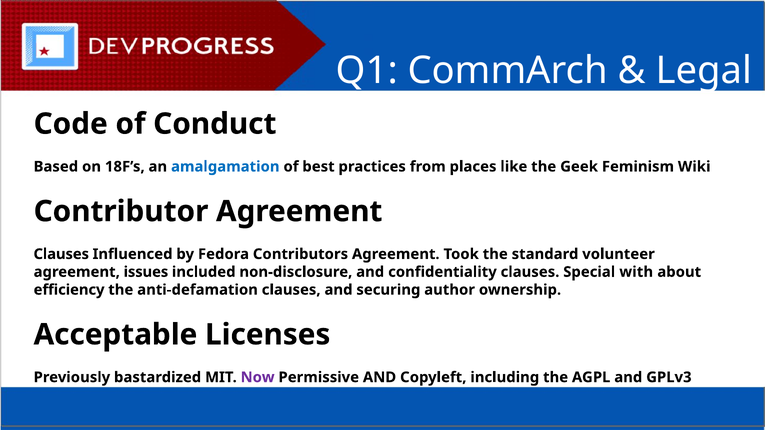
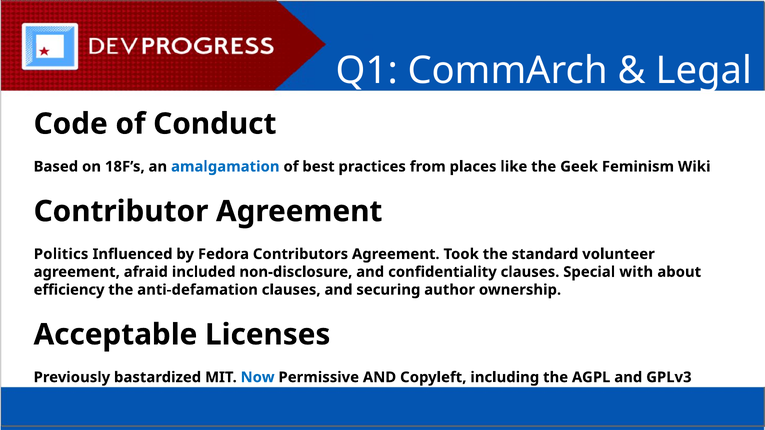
Clauses at (61, 254): Clauses -> Politics
issues: issues -> afraid
Now colour: purple -> blue
